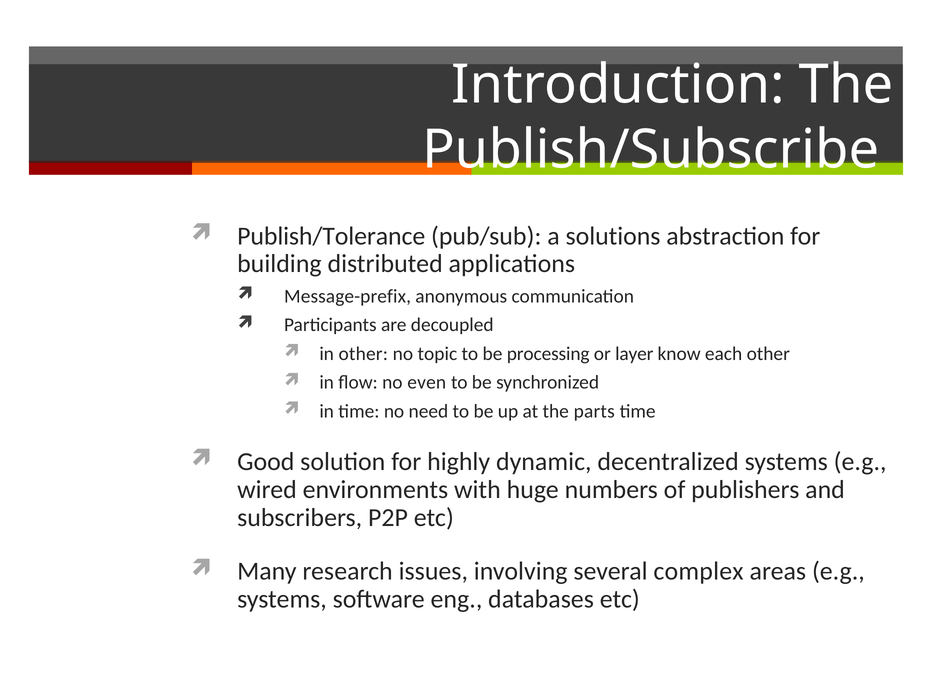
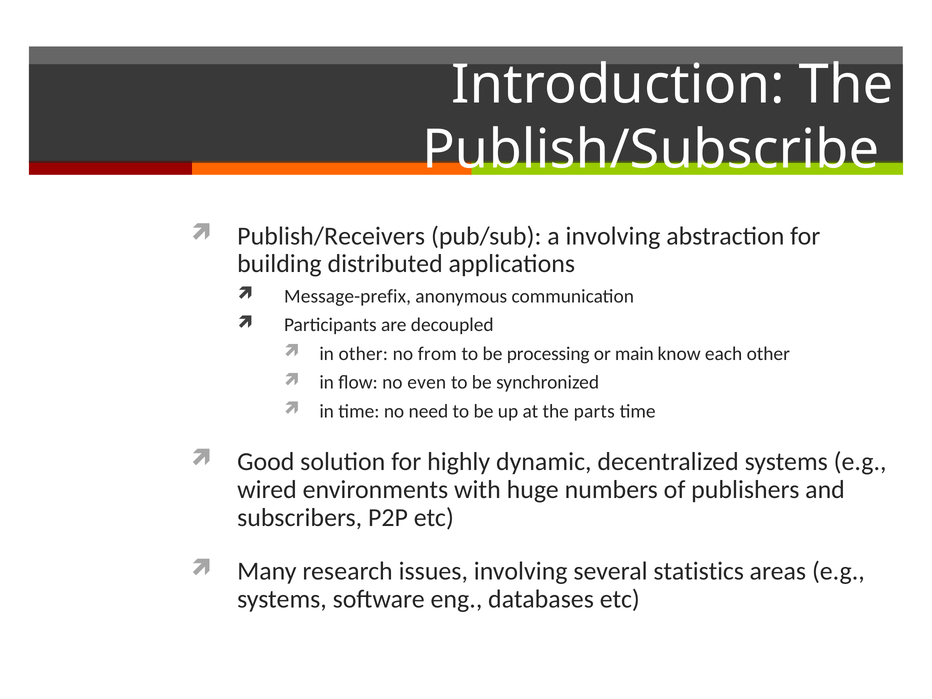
Publish/Tolerance: Publish/Tolerance -> Publish/Receivers
a solutions: solutions -> involving
topic: topic -> from
layer: layer -> main
complex: complex -> statistics
